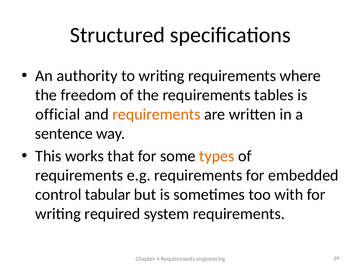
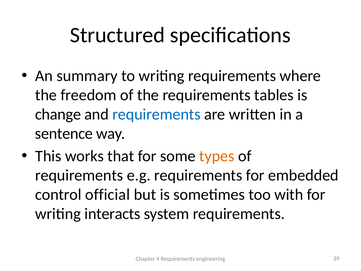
authority: authority -> summary
official: official -> change
requirements at (156, 114) colour: orange -> blue
tabular: tabular -> official
required: required -> interacts
